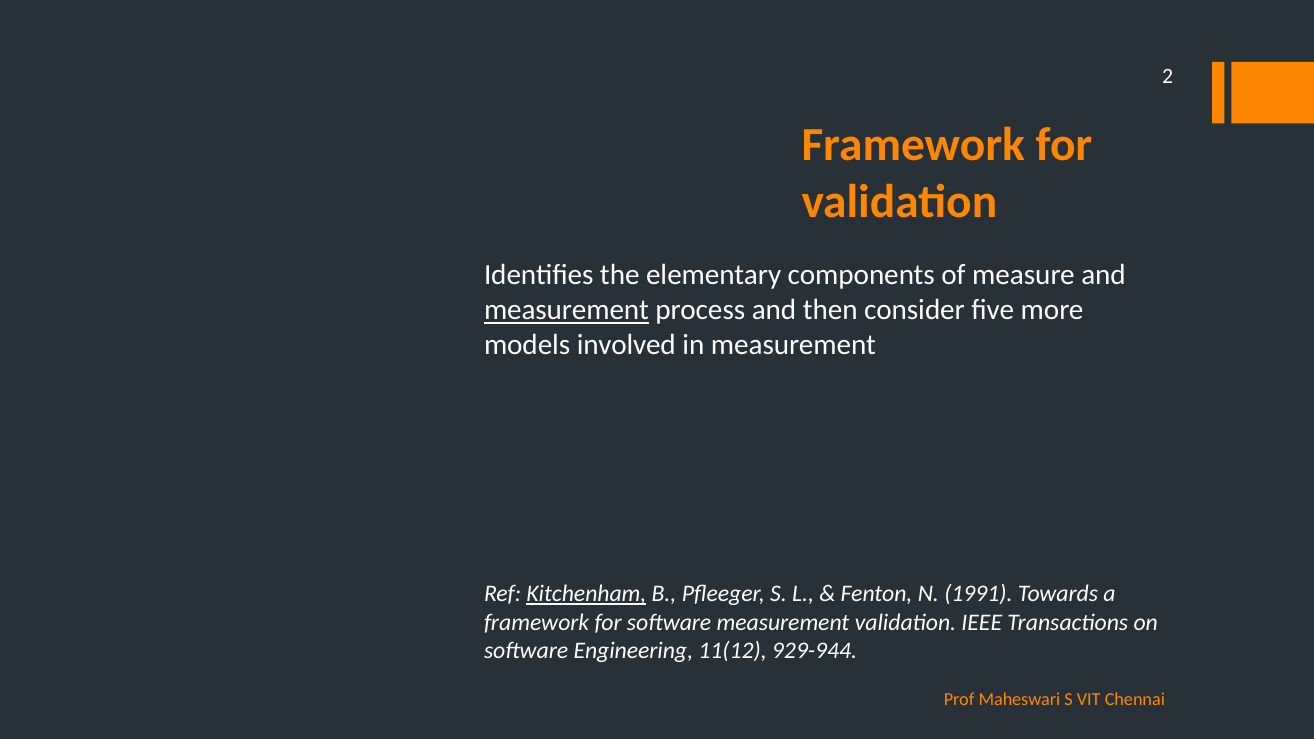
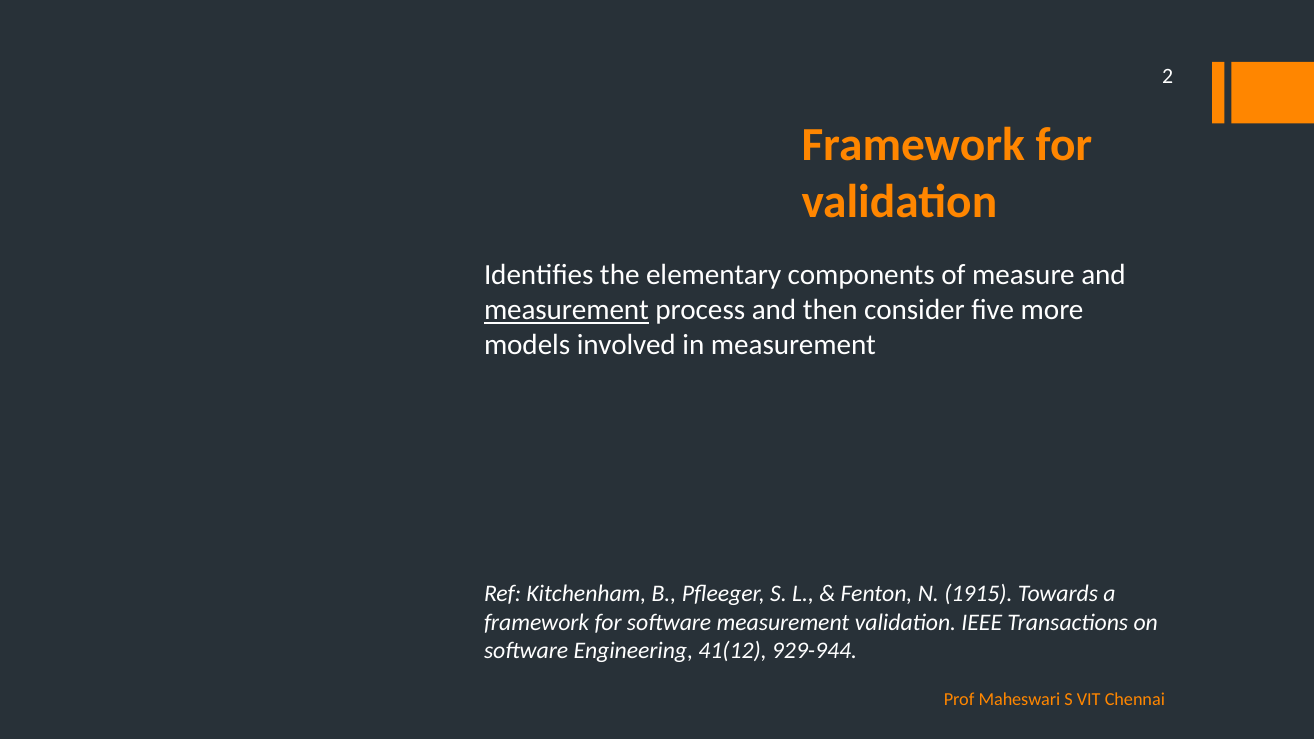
Kitchenham underline: present -> none
1991: 1991 -> 1915
11(12: 11(12 -> 41(12
